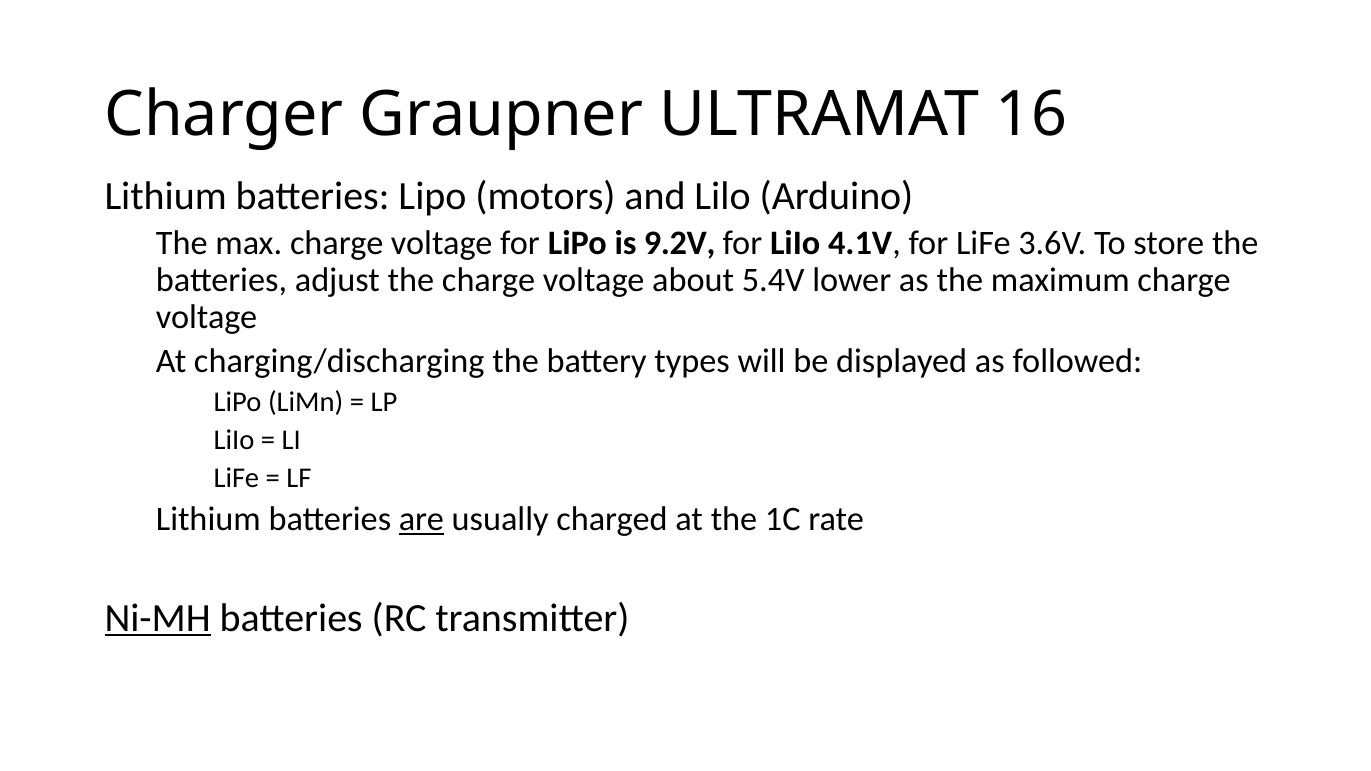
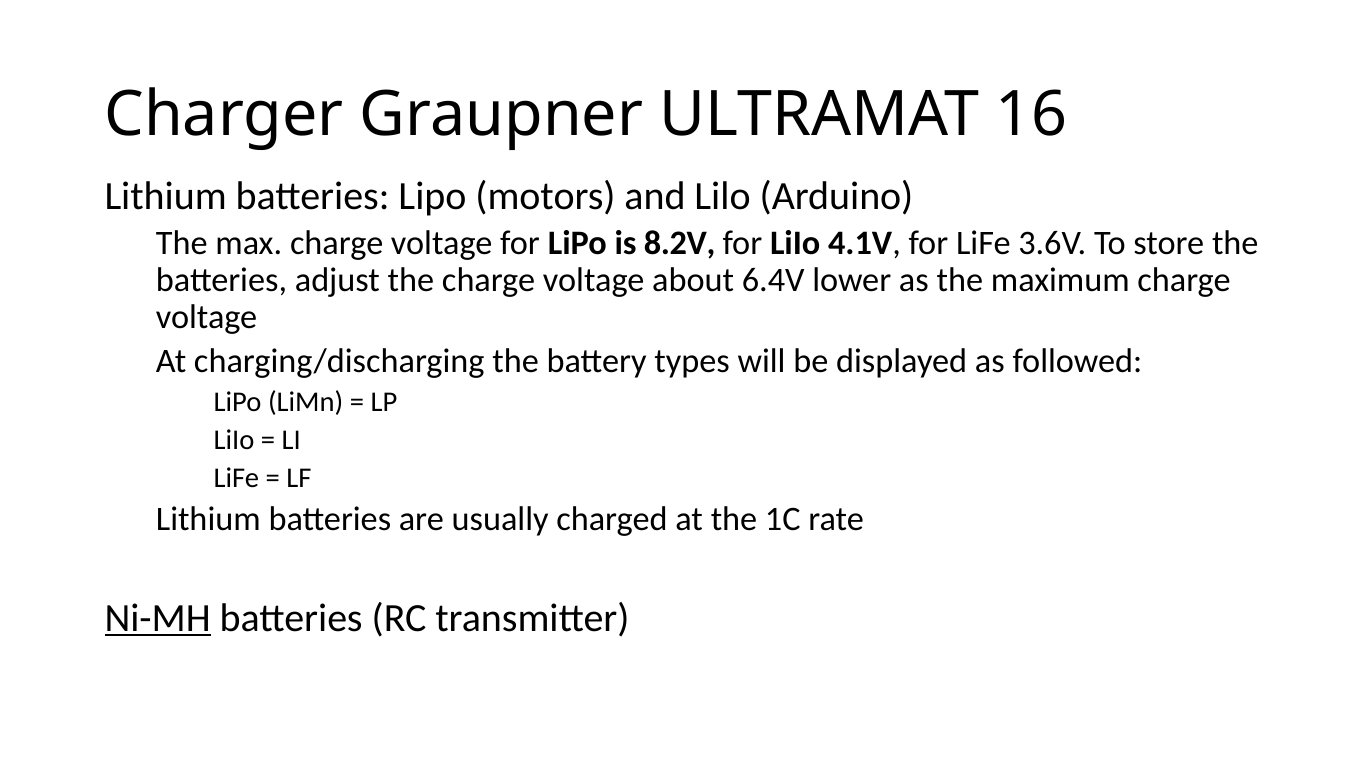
9.2V: 9.2V -> 8.2V
5.4V: 5.4V -> 6.4V
are underline: present -> none
